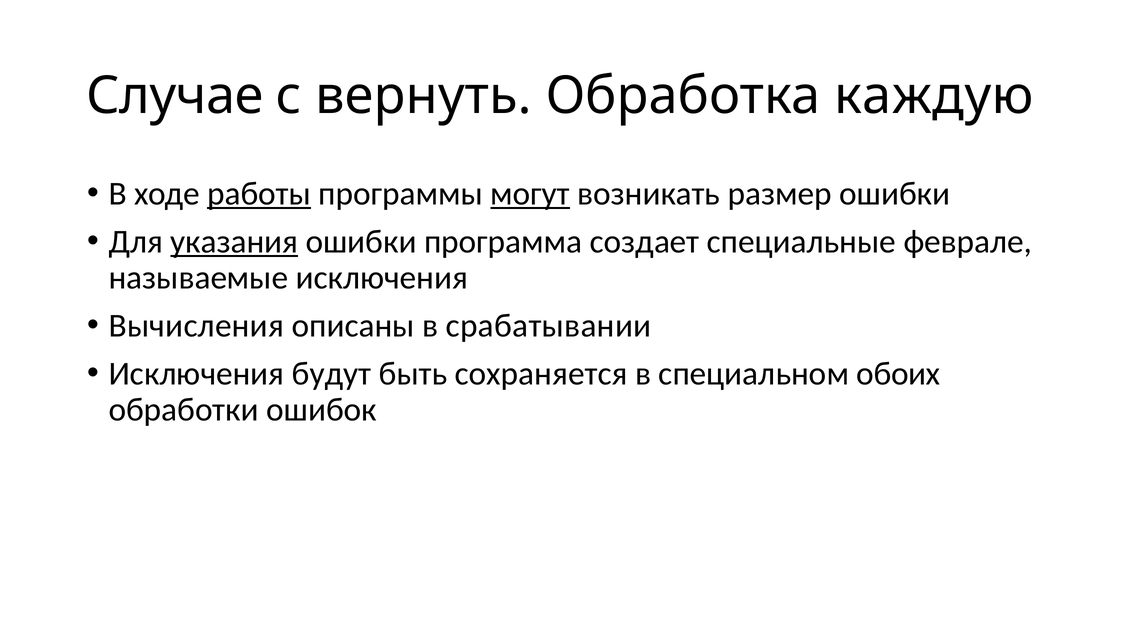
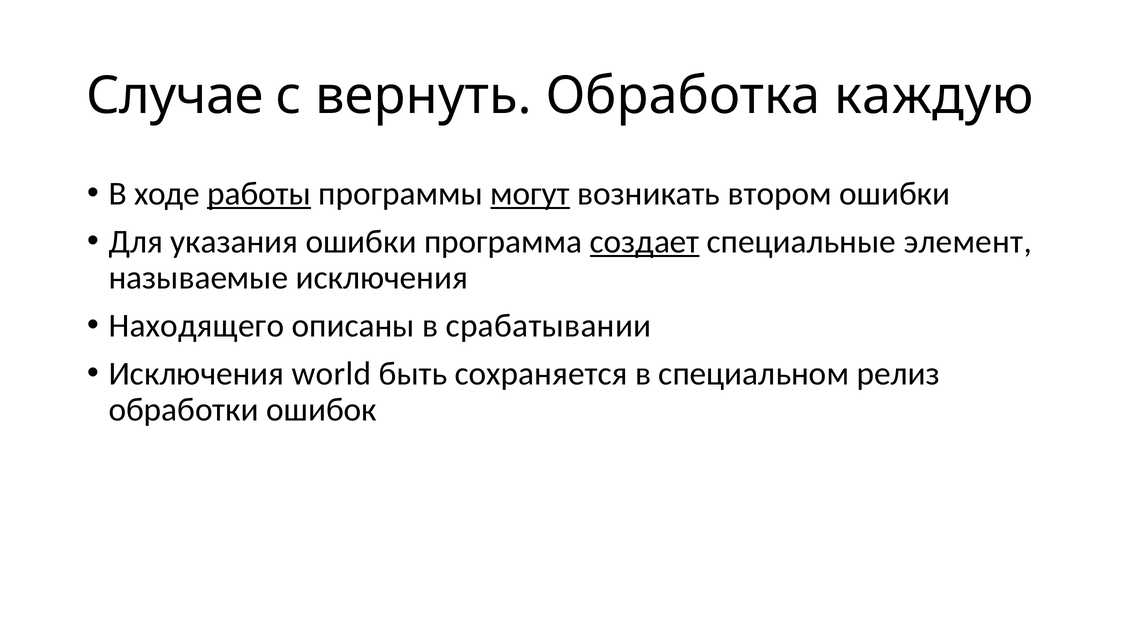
размер: размер -> втором
указания underline: present -> none
создает underline: none -> present
феврале: феврале -> элемент
Вычисления: Вычисления -> Находящего
будут: будут -> world
обоих: обоих -> релиз
